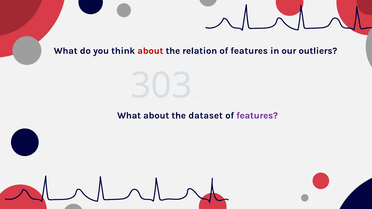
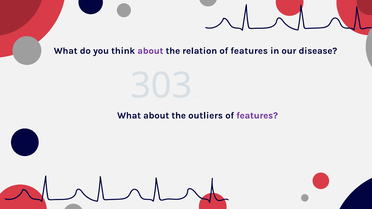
about at (150, 51) colour: red -> purple
outliers: outliers -> disease
dataset: dataset -> outliers
